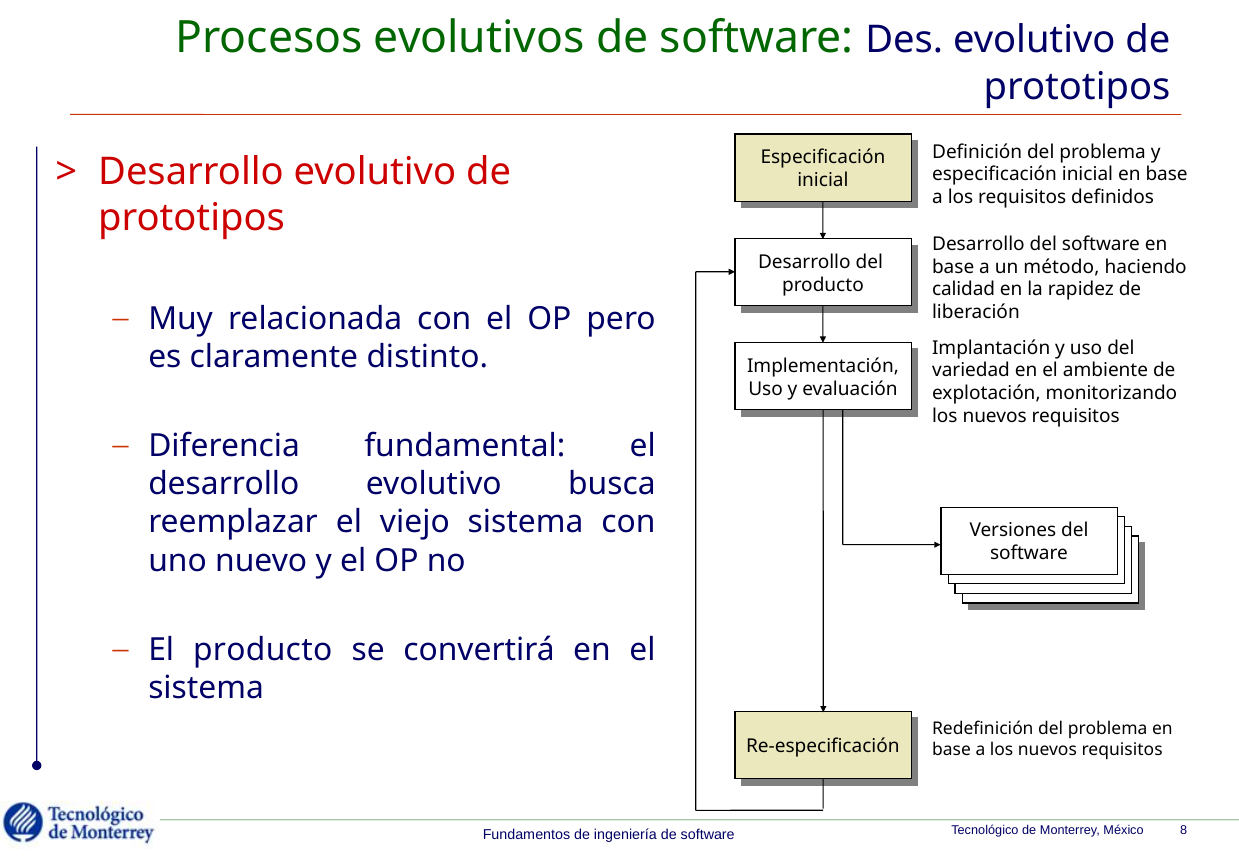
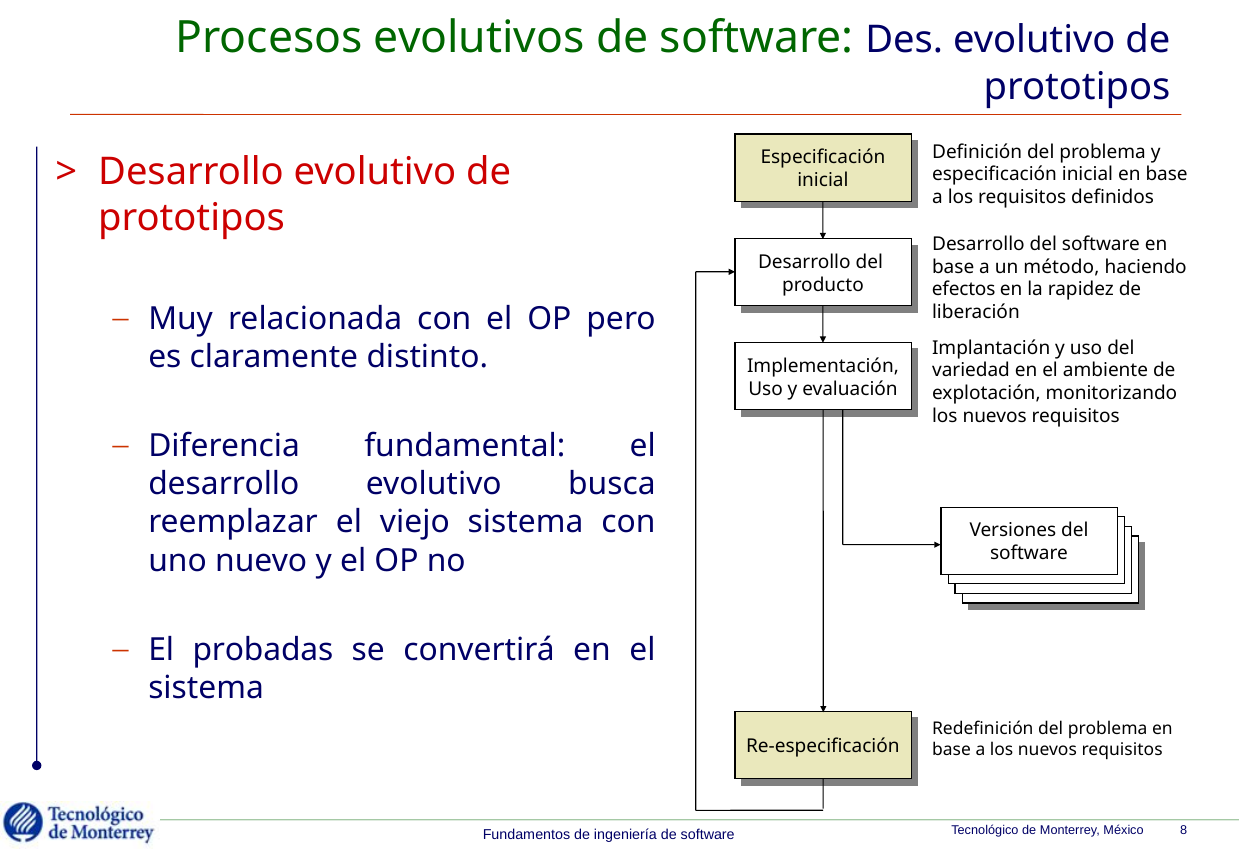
calidad: calidad -> efectos
El producto: producto -> probadas
